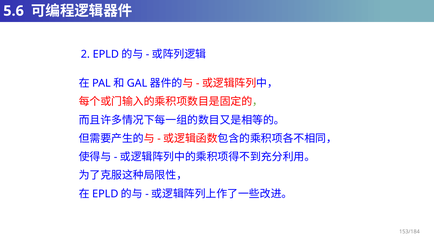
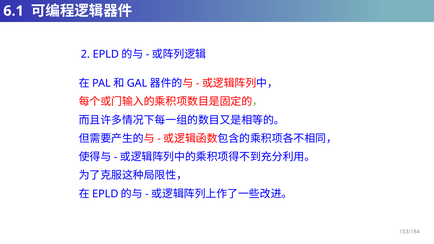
5.6: 5.6 -> 6.1
